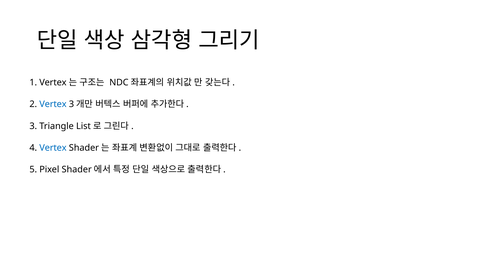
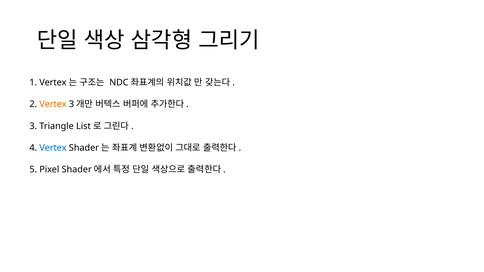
Vertex at (53, 104) colour: blue -> orange
